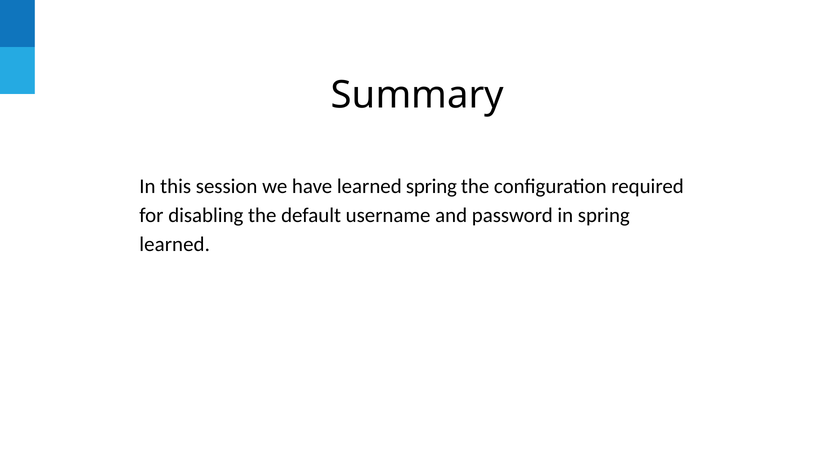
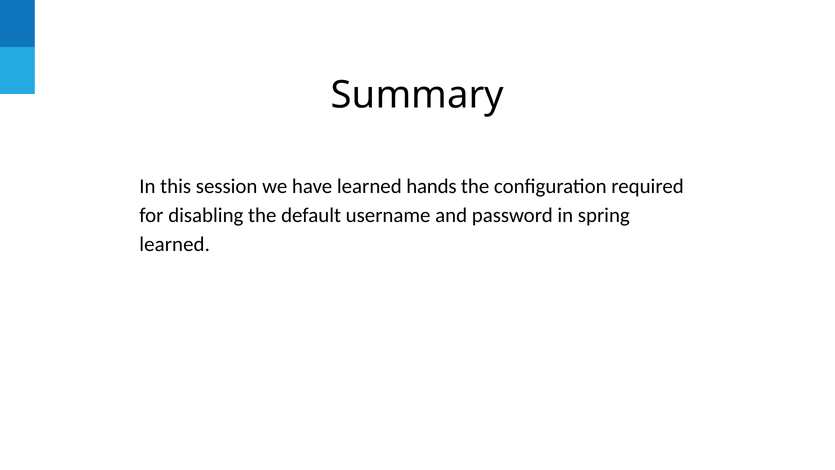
learned spring: spring -> hands
